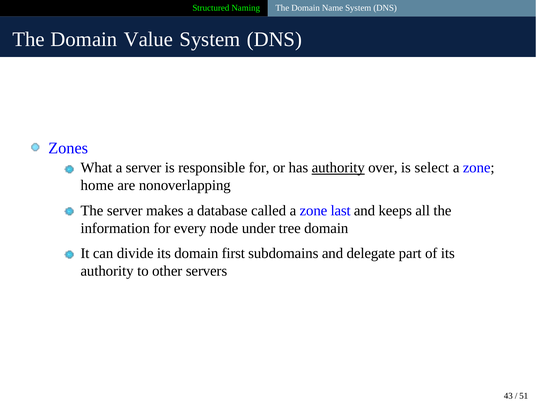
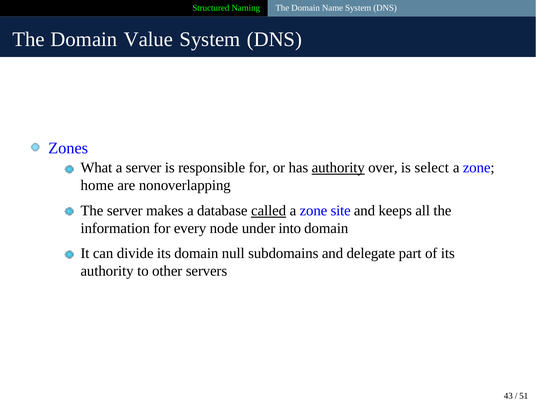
called underline: none -> present
last: last -> site
tree: tree -> into
first: first -> null
